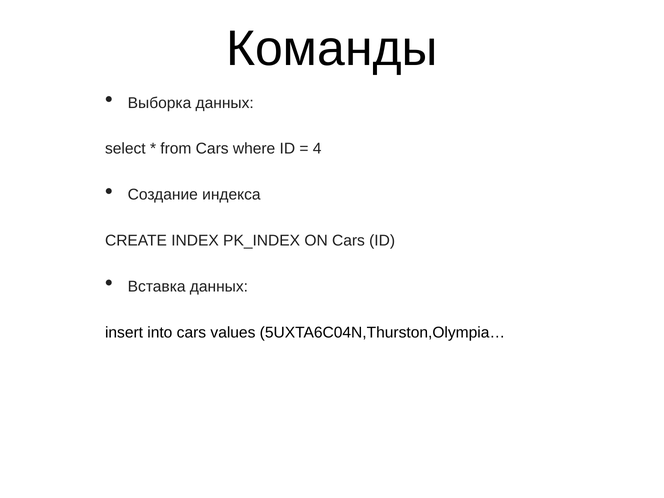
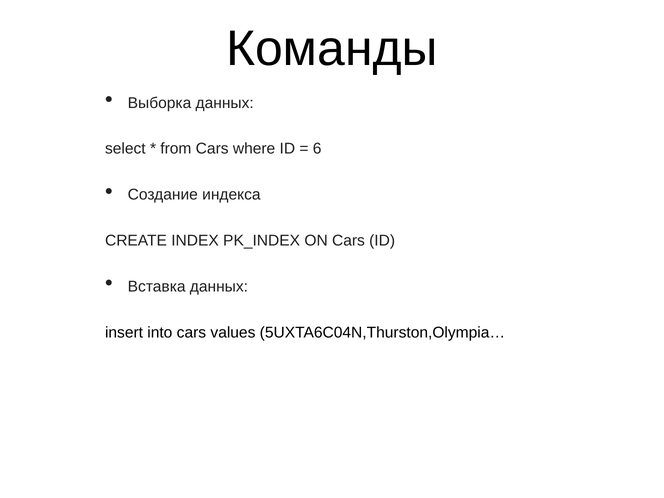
4: 4 -> 6
